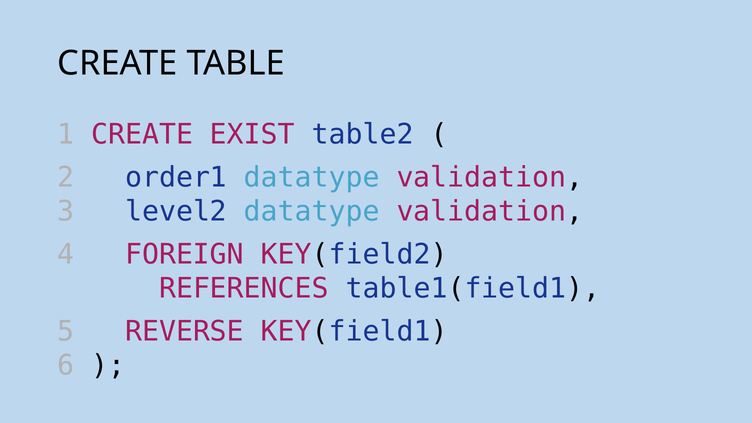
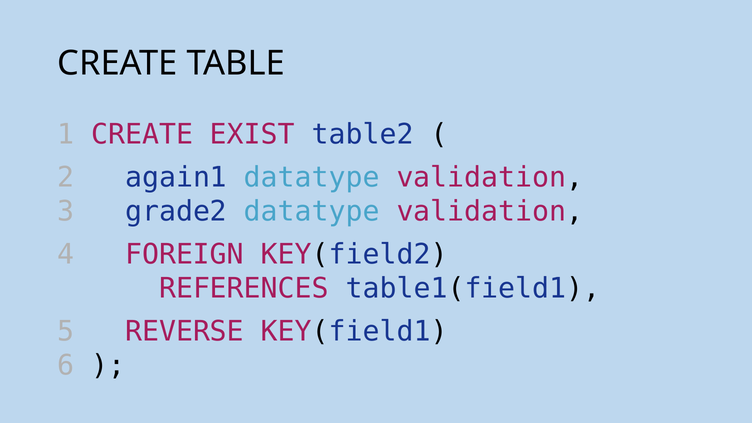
order1: order1 -> again1
level2: level2 -> grade2
